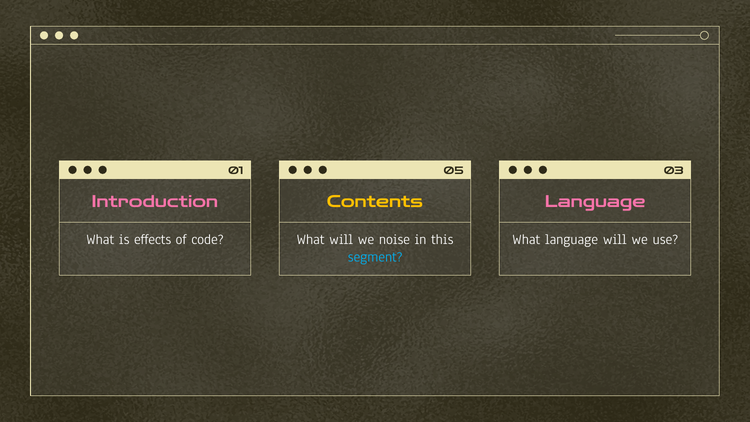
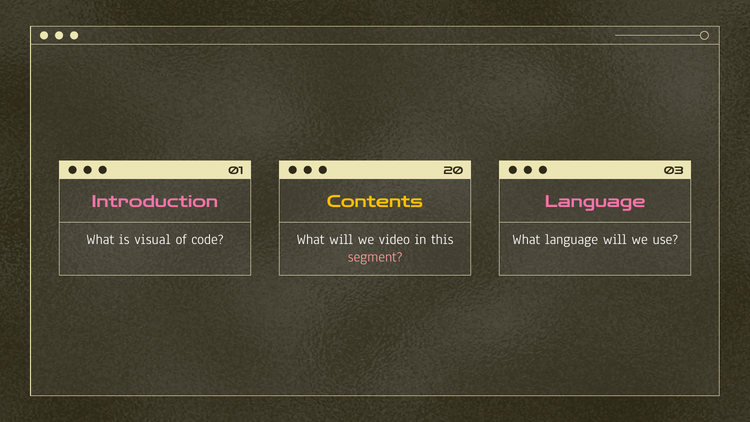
05: 05 -> 20
effects: effects -> visual
noise: noise -> video
segment colour: light blue -> pink
